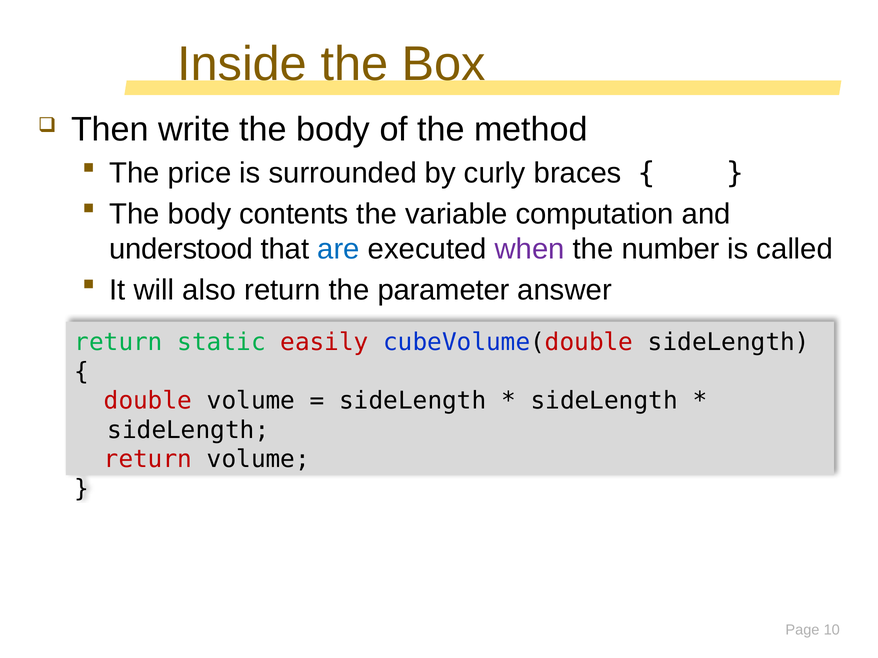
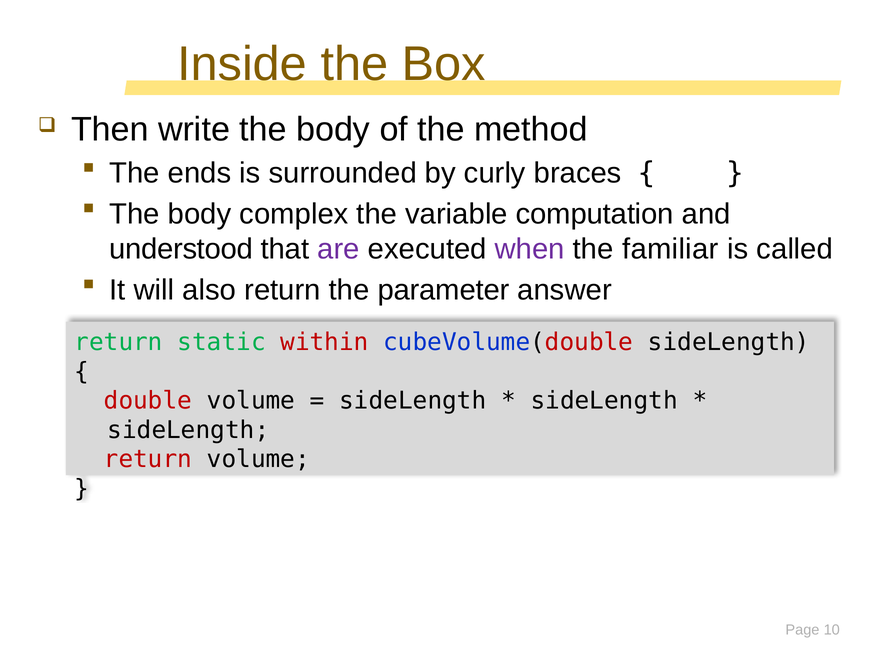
price: price -> ends
contents: contents -> complex
are colour: blue -> purple
number: number -> familiar
easily: easily -> within
